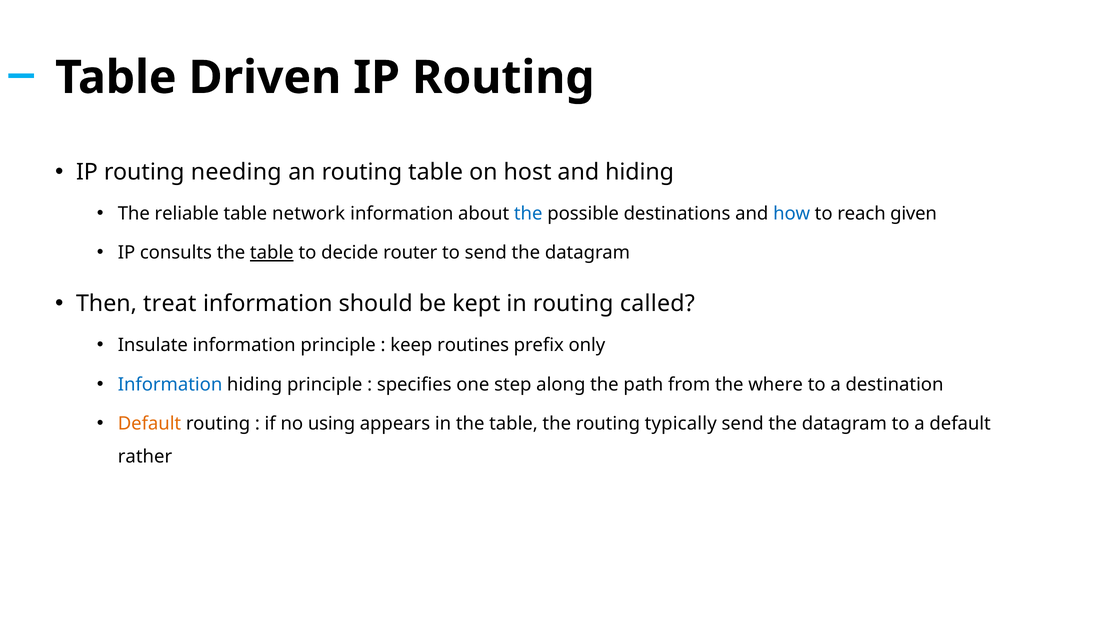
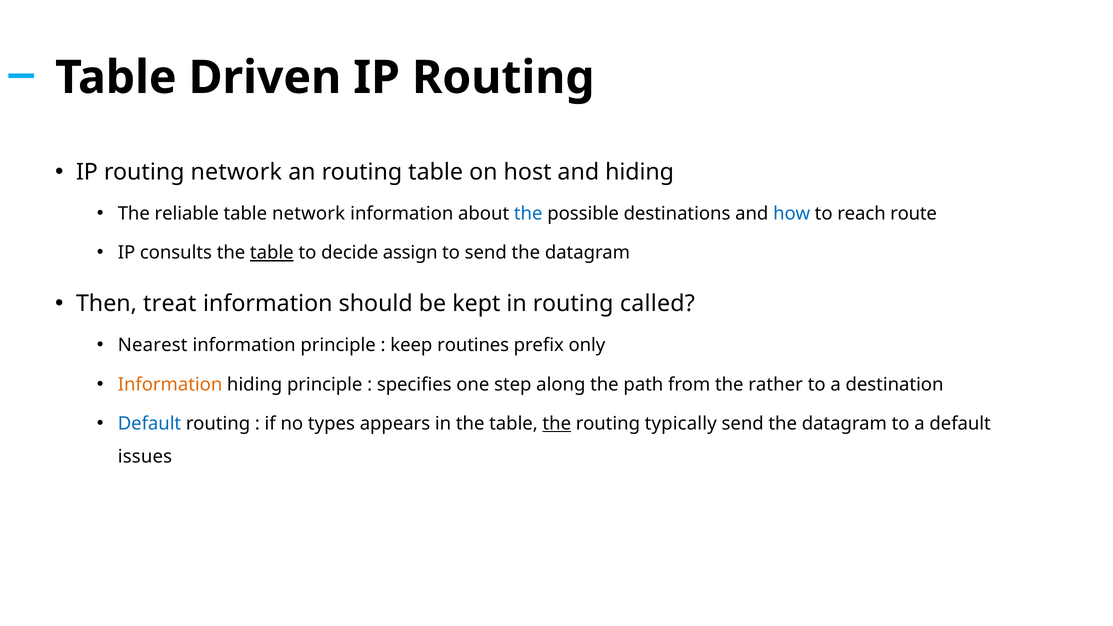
routing needing: needing -> network
given: given -> route
router: router -> assign
Insulate: Insulate -> Nearest
Information at (170, 384) colour: blue -> orange
where: where -> rather
Default at (149, 424) colour: orange -> blue
using: using -> types
the at (557, 424) underline: none -> present
rather: rather -> issues
